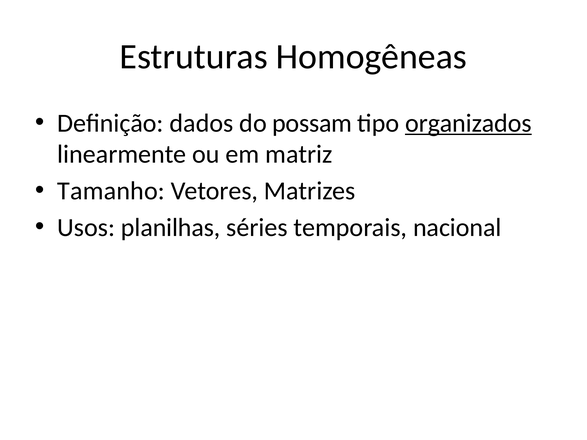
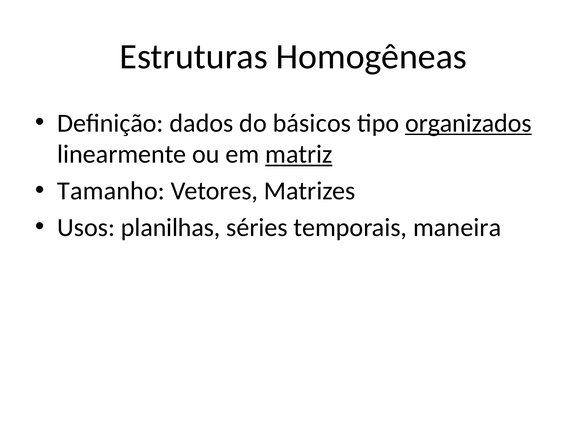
possam: possam -> básicos
matriz underline: none -> present
nacional: nacional -> maneira
